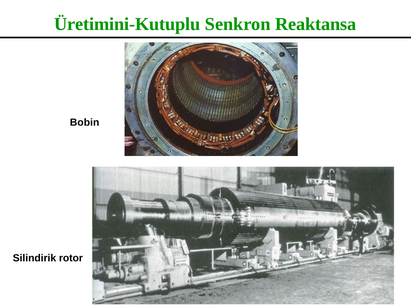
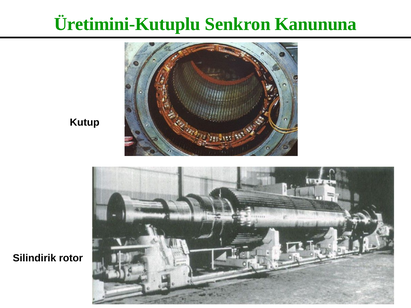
Reaktansa: Reaktansa -> Kanununa
Bobin: Bobin -> Kutup
